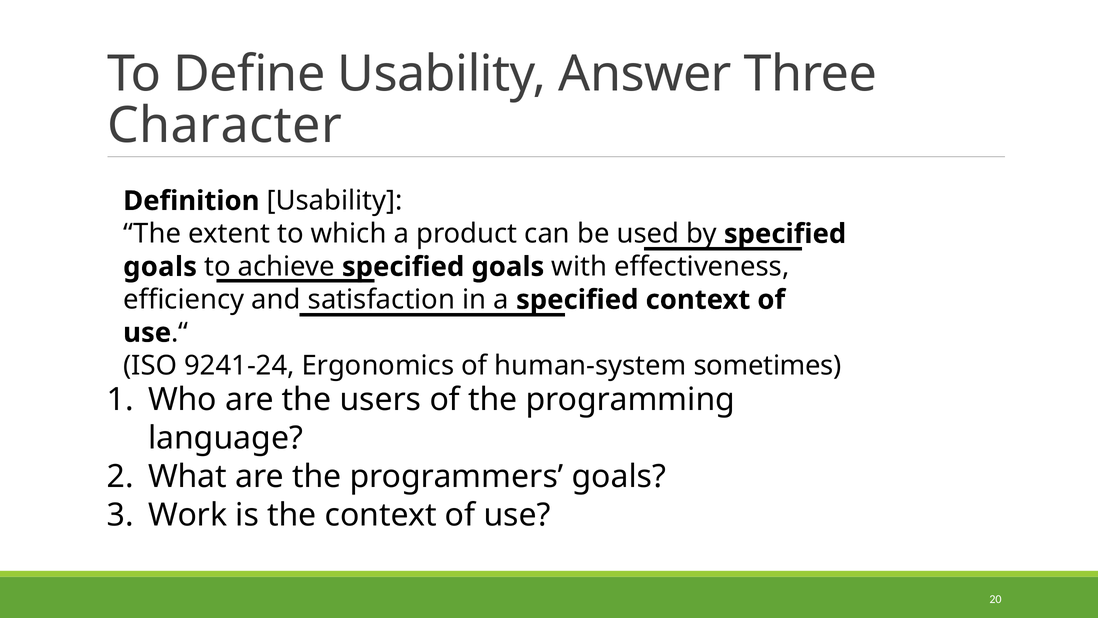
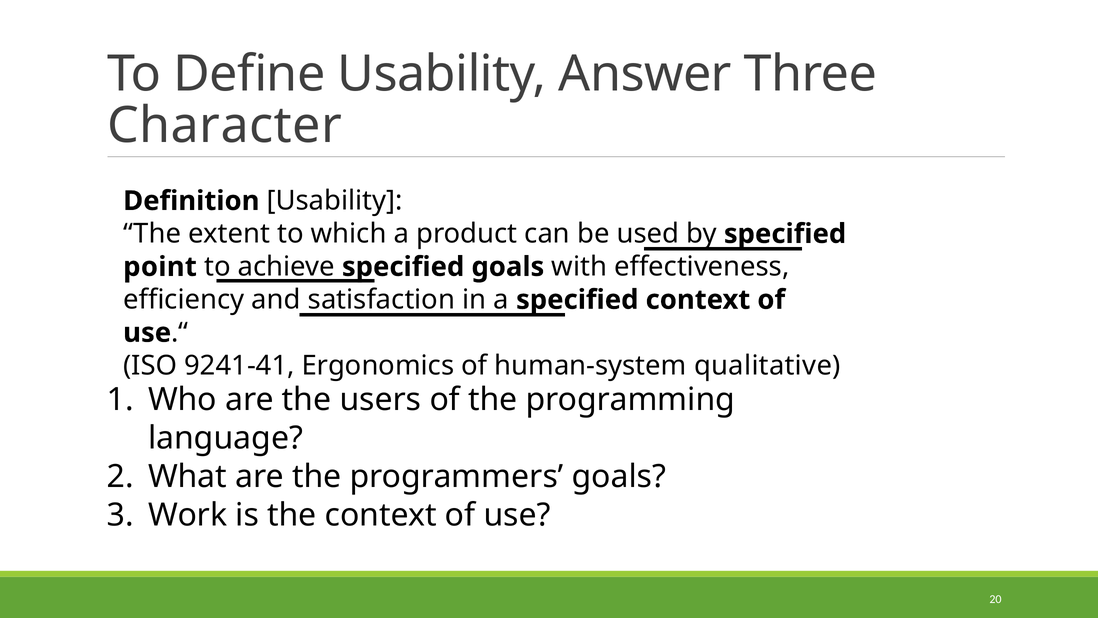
goals at (160, 267): goals -> point
9241-24: 9241-24 -> 9241-41
sometimes: sometimes -> qualitative
